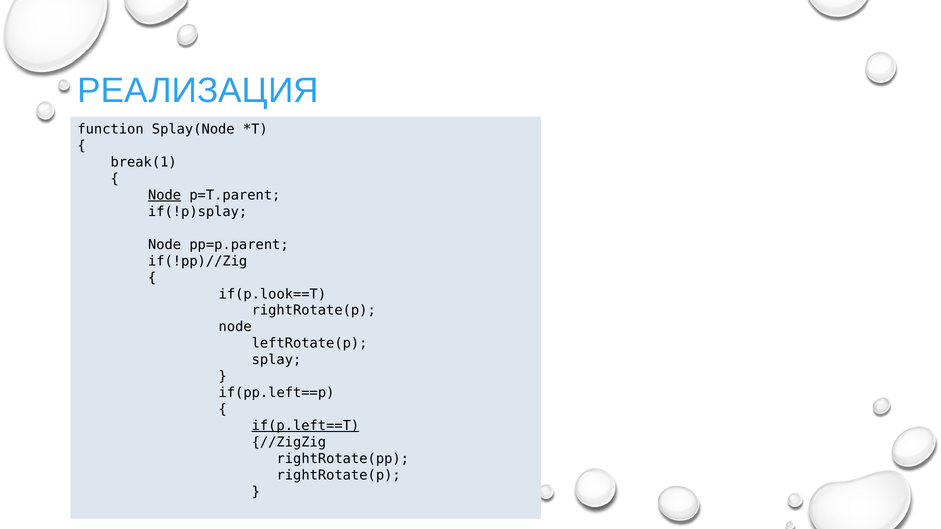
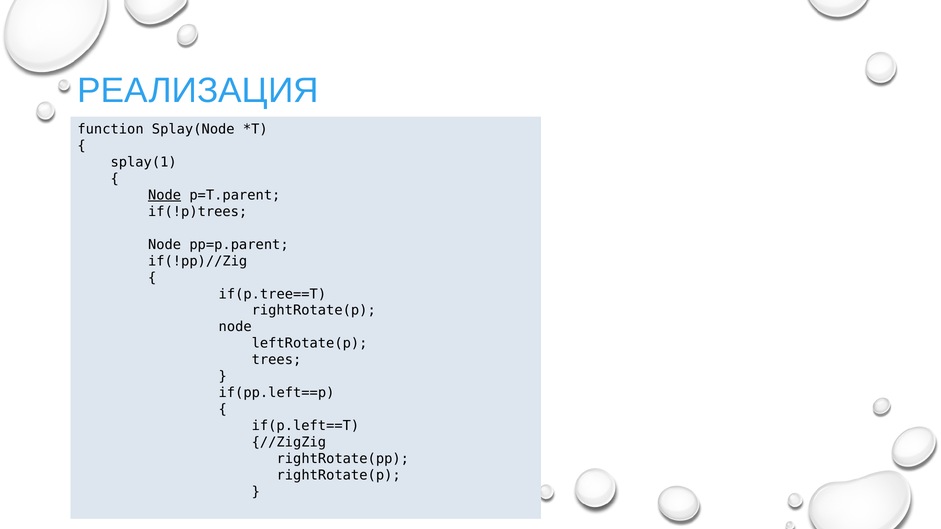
break(1: break(1 -> splay(1
if(!p)splay: if(!p)splay -> if(!p)trees
if(p.look==T: if(p.look==T -> if(p.tree==T
splay: splay -> trees
if(p.left==T underline: present -> none
